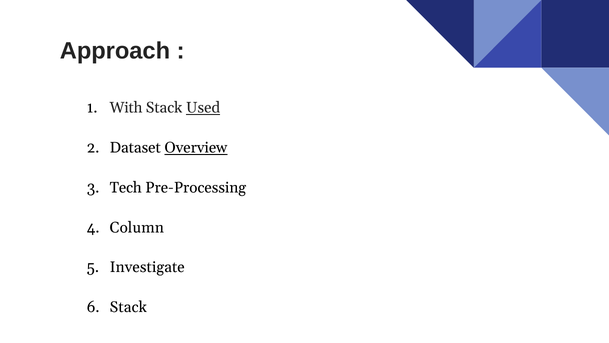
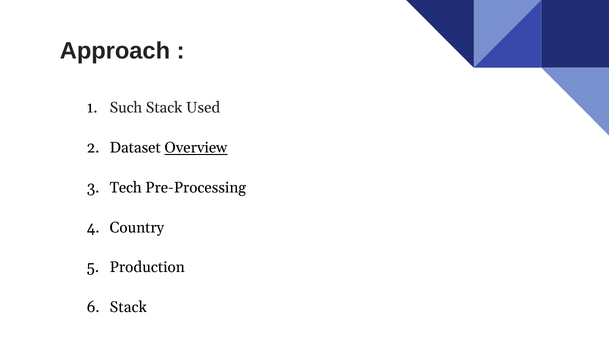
With: With -> Such
Used underline: present -> none
Column: Column -> Country
Investigate: Investigate -> Production
